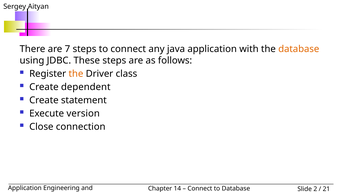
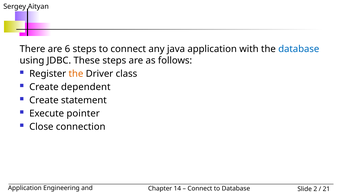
7: 7 -> 6
database at (299, 49) colour: orange -> blue
version: version -> pointer
